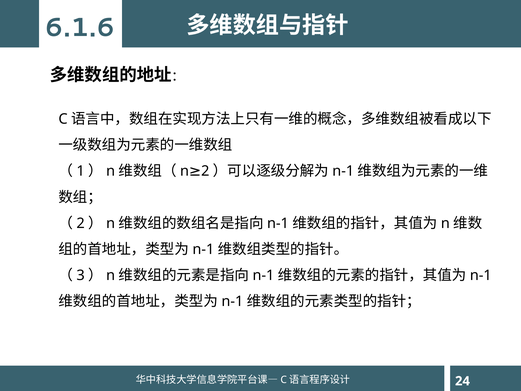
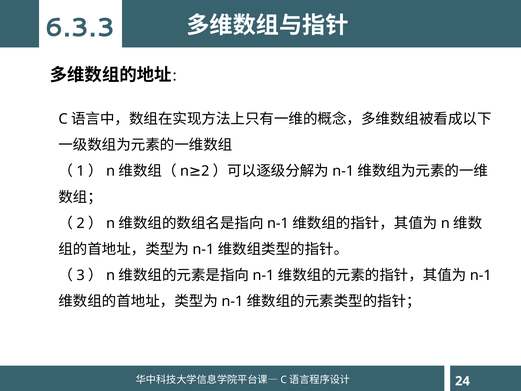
6.1.6: 6.1.6 -> 6.3.3
